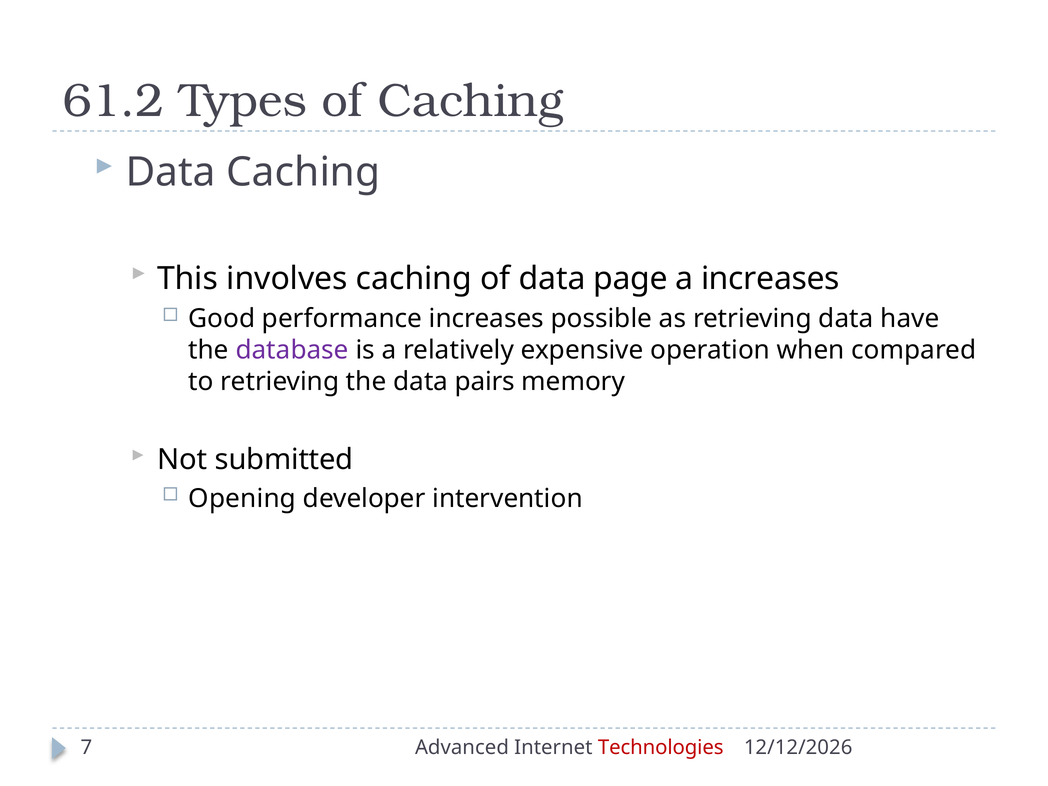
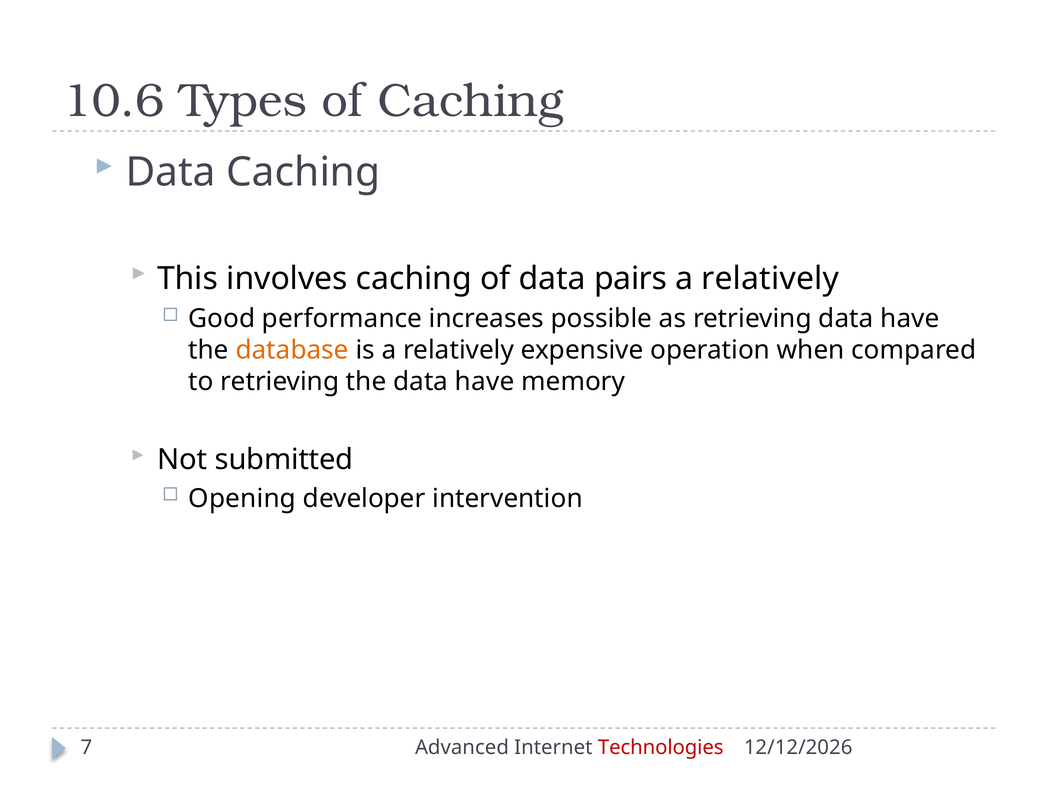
61.2: 61.2 -> 10.6
page: page -> pairs
increases at (770, 278): increases -> relatively
database colour: purple -> orange
the data pairs: pairs -> have
